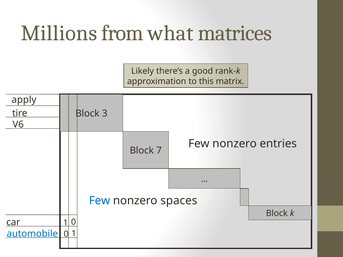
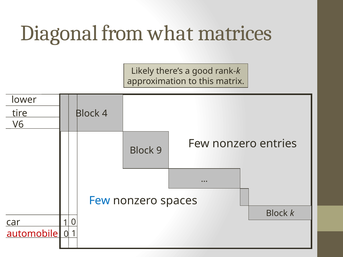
Millions: Millions -> Diagonal
apply: apply -> lower
3: 3 -> 4
7: 7 -> 9
automobile colour: blue -> red
